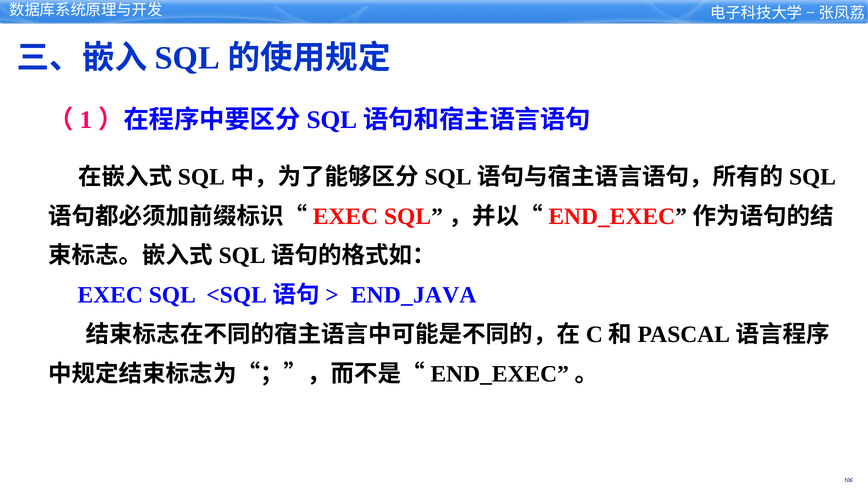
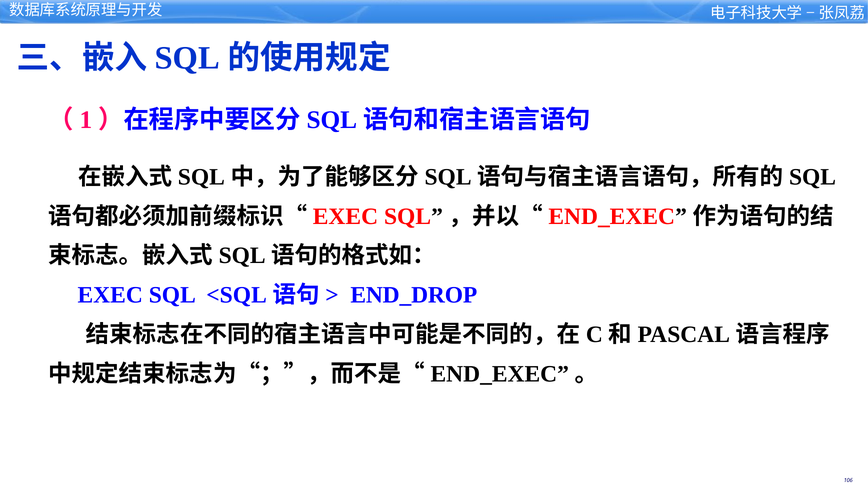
END_JAVA: END_JAVA -> END_DROP
